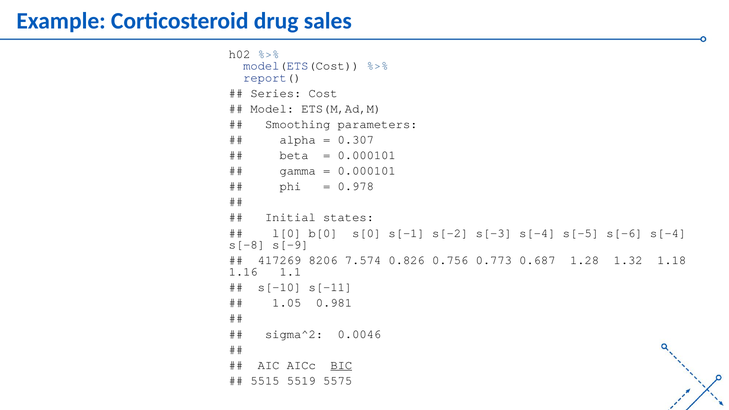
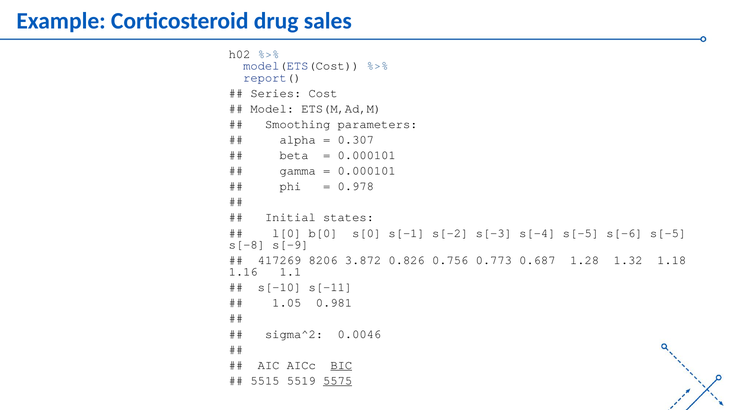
s[-6 s[-4: s[-4 -> s[-5
7.574: 7.574 -> 3.872
5575 underline: none -> present
